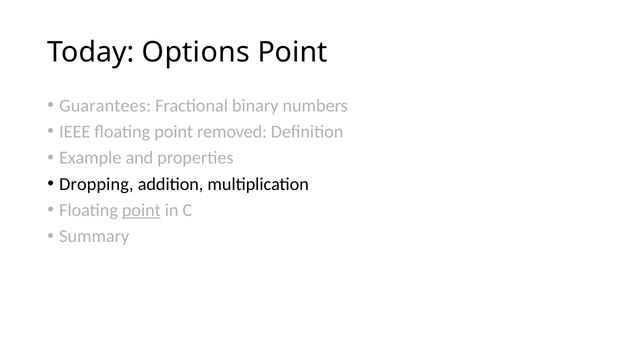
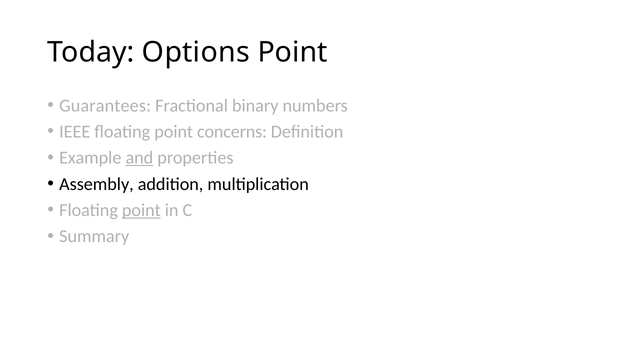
removed: removed -> concerns
and underline: none -> present
Dropping: Dropping -> Assembly
